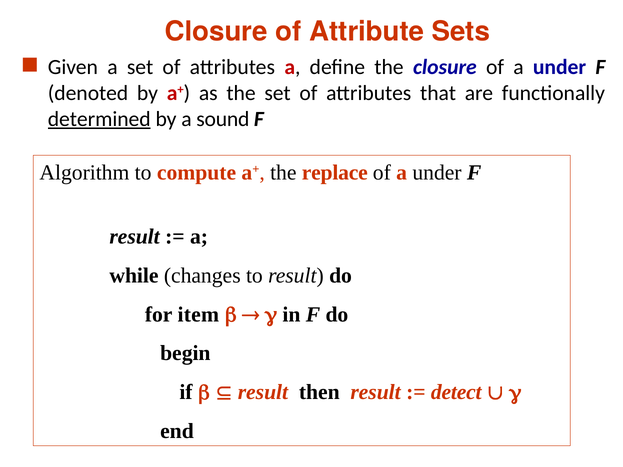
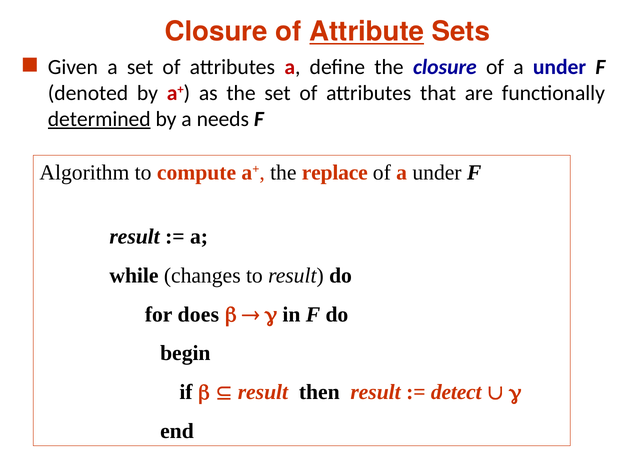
Attribute underline: none -> present
sound: sound -> needs
item: item -> does
